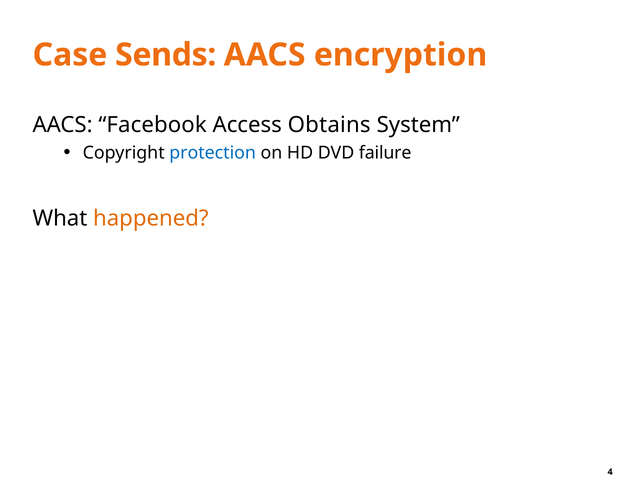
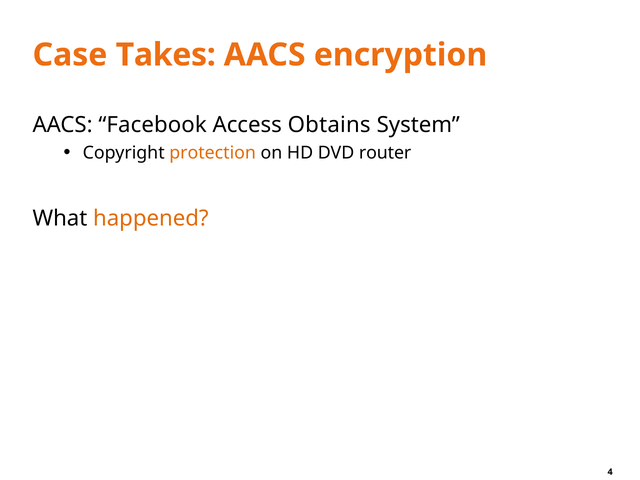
Sends: Sends -> Takes
protection colour: blue -> orange
failure: failure -> router
